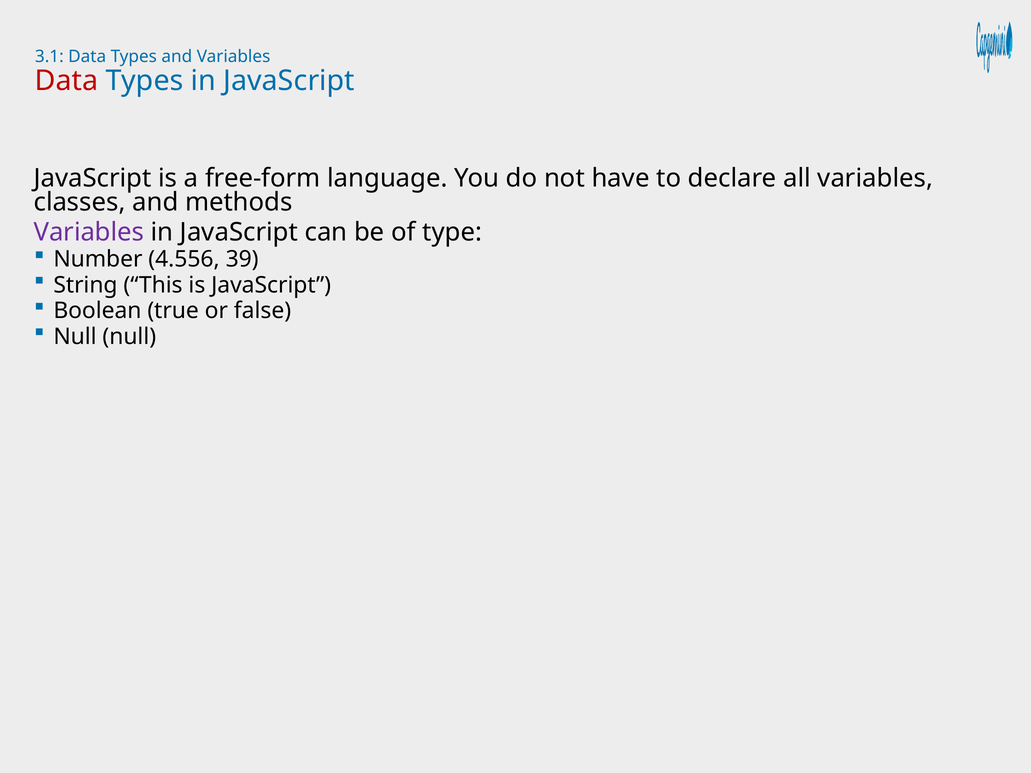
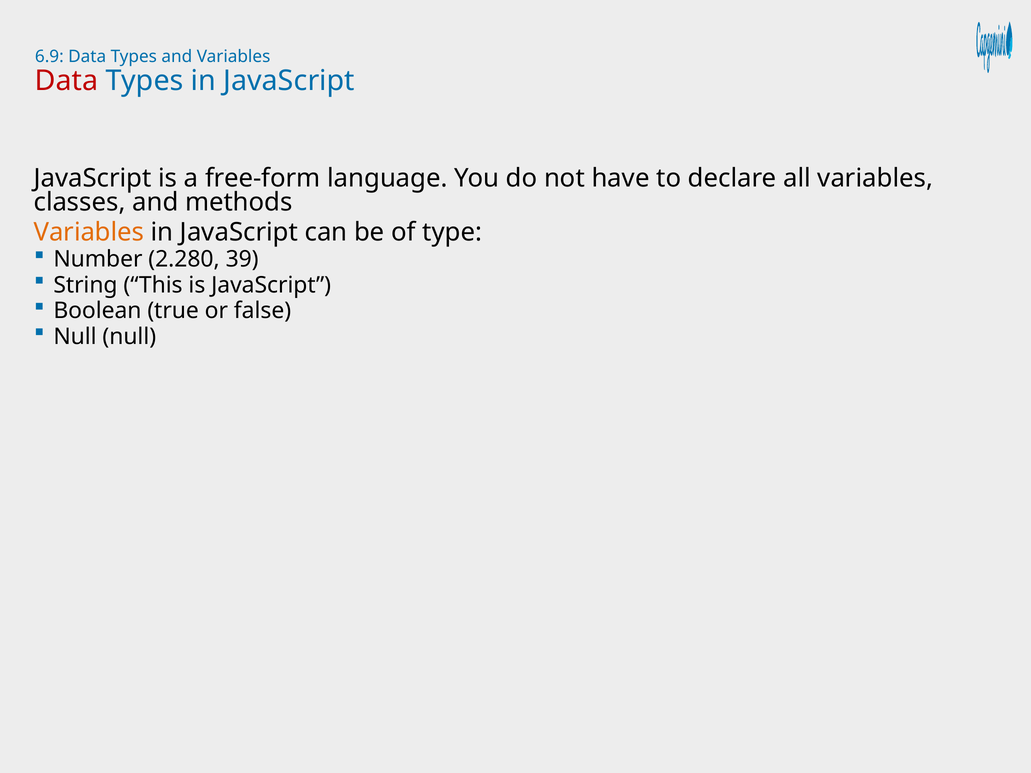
3.1: 3.1 -> 6.9
Variables at (89, 232) colour: purple -> orange
4.556: 4.556 -> 2.280
